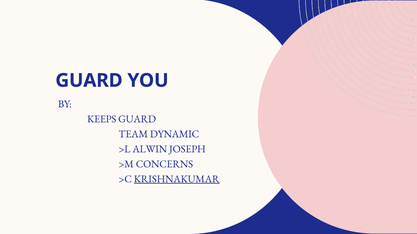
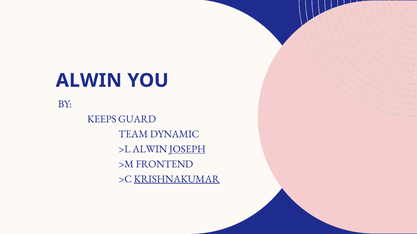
GUARD at (89, 81): GUARD -> ALWIN
JOSEPH underline: none -> present
CONCERNS: CONCERNS -> FRONTEND
